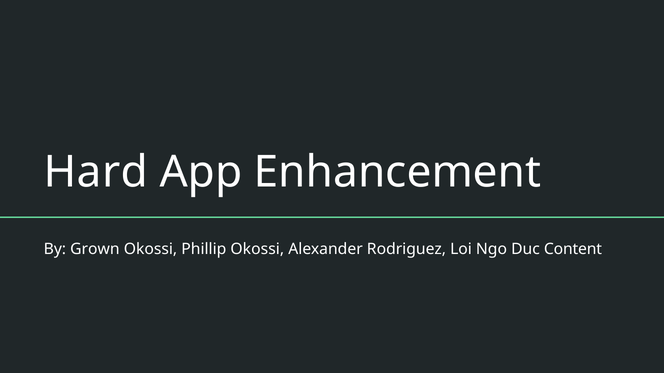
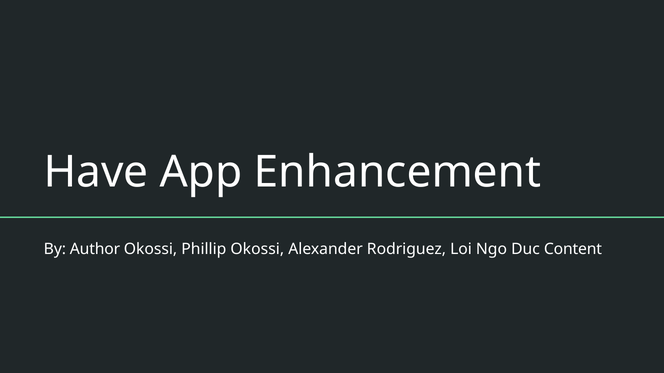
Hard: Hard -> Have
Grown: Grown -> Author
